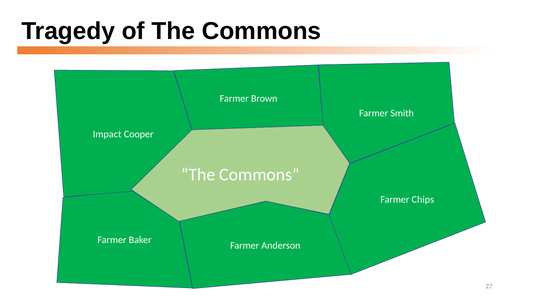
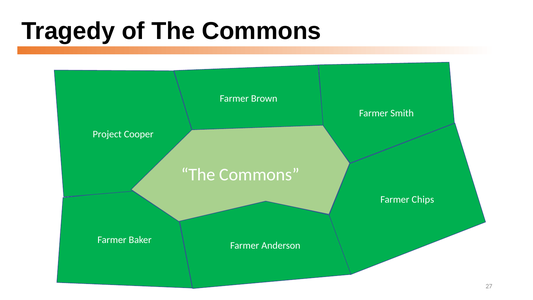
Impact: Impact -> Project
